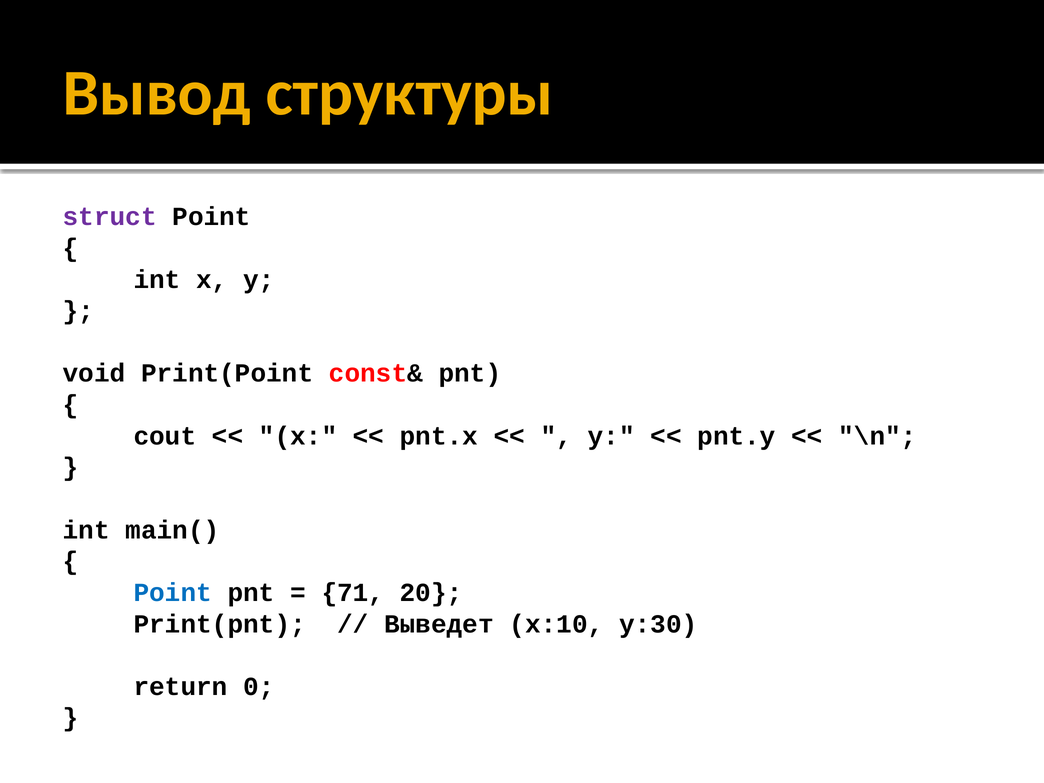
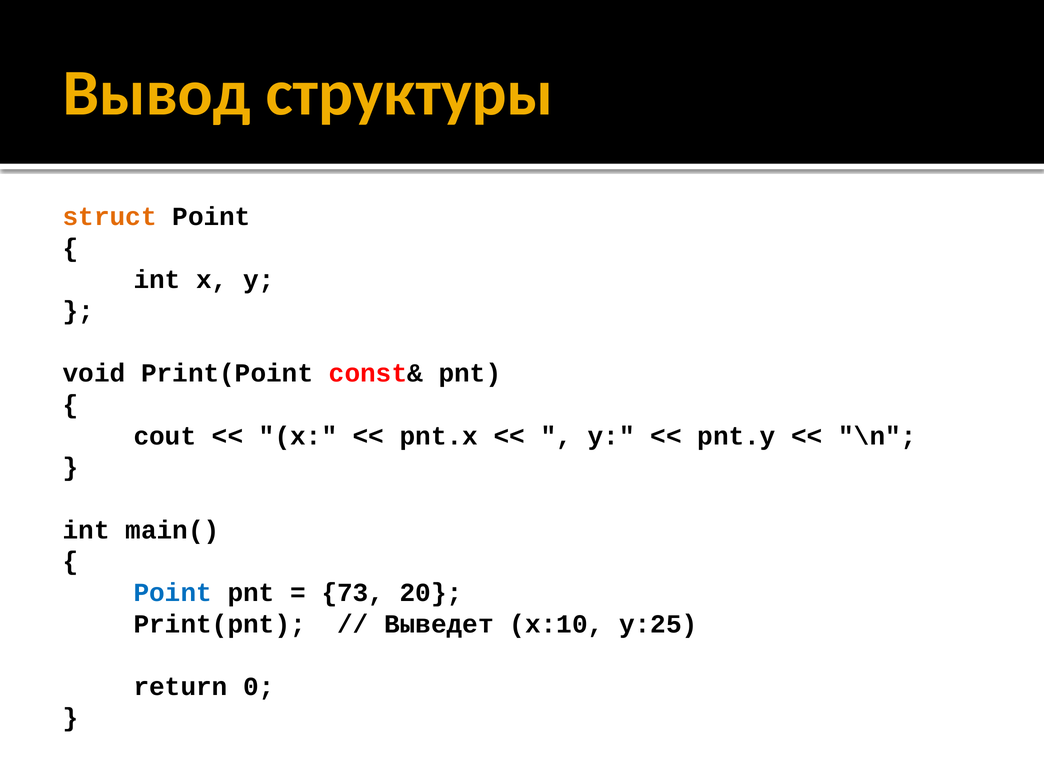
struct colour: purple -> orange
71: 71 -> 73
y:30: y:30 -> y:25
